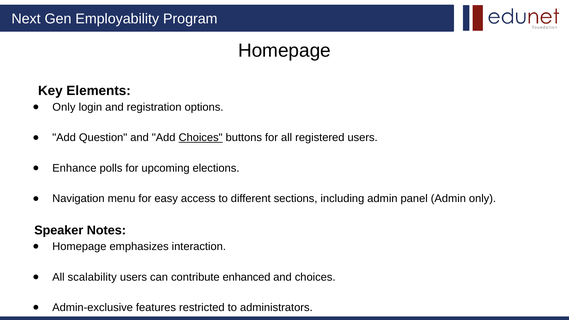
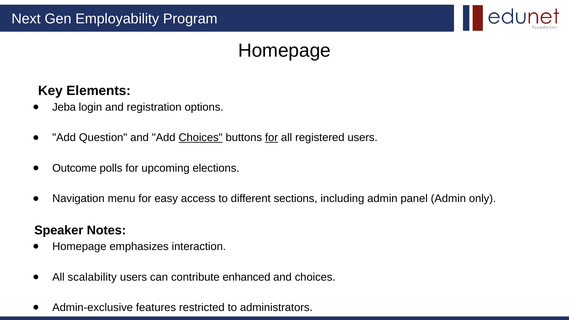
Only at (64, 107): Only -> Jeba
for at (272, 138) underline: none -> present
Enhance: Enhance -> Outcome
